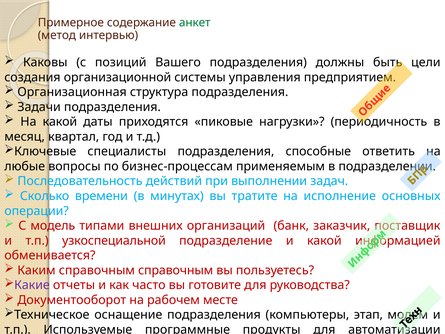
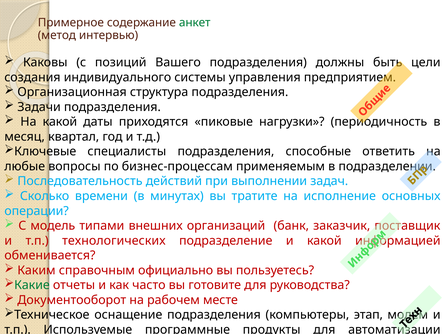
организационной: организационной -> индивидуального
узкоспециальной: узкоспециальной -> технологических
справочным справочным: справочным -> официально
Какие colour: purple -> green
